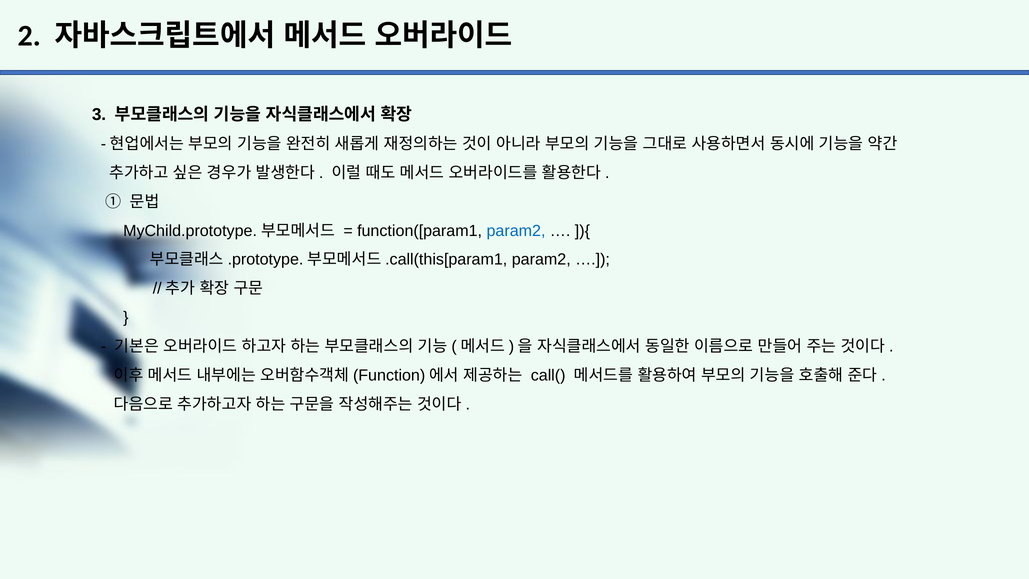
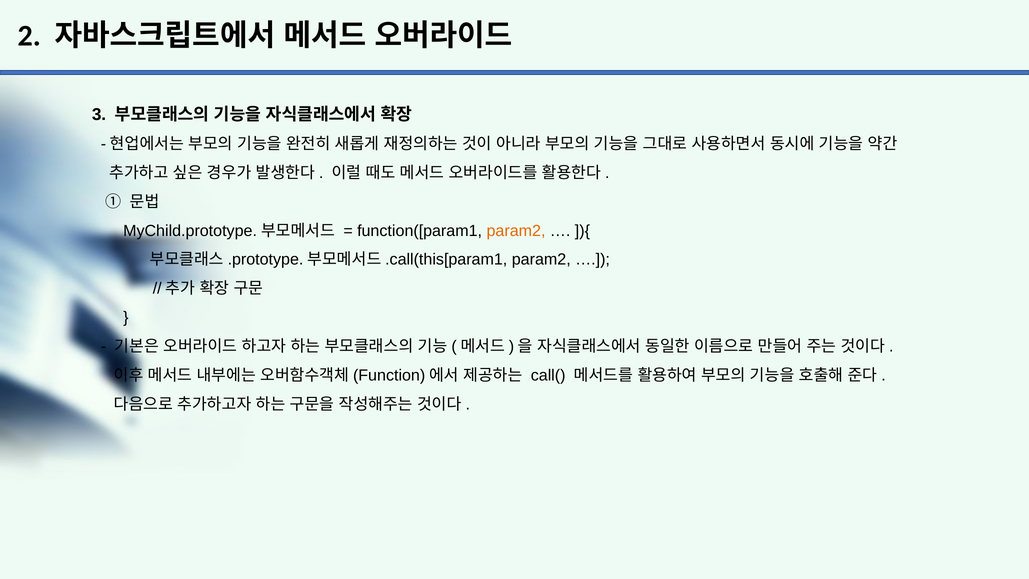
param2 at (516, 231) colour: blue -> orange
